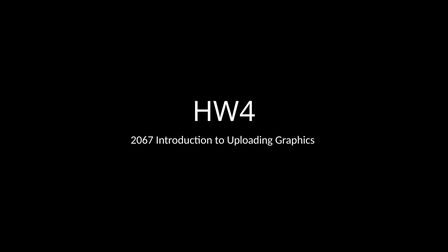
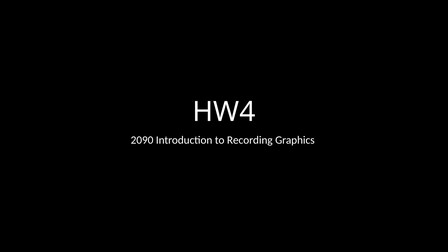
2067: 2067 -> 2090
Uploading: Uploading -> Recording
